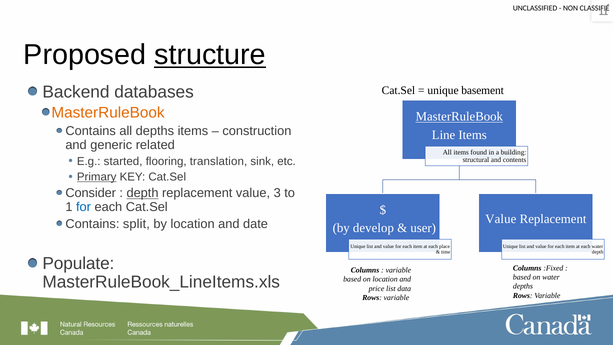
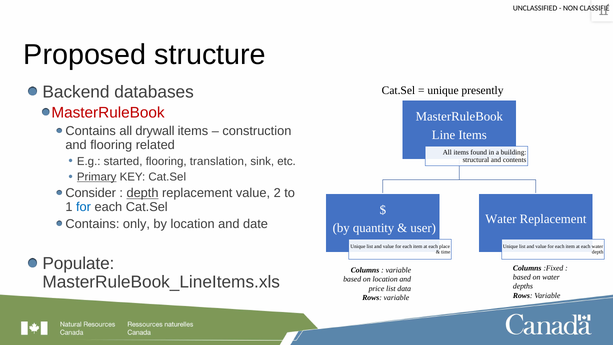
structure underline: present -> none
basement: basement -> presently
MasterRuleBook at (108, 113) colour: orange -> red
MasterRuleBook at (459, 117) underline: present -> none
all depths: depths -> drywall
and generic: generic -> flooring
3: 3 -> 2
Value at (501, 219): Value -> Water
split: split -> only
develop: develop -> quantity
